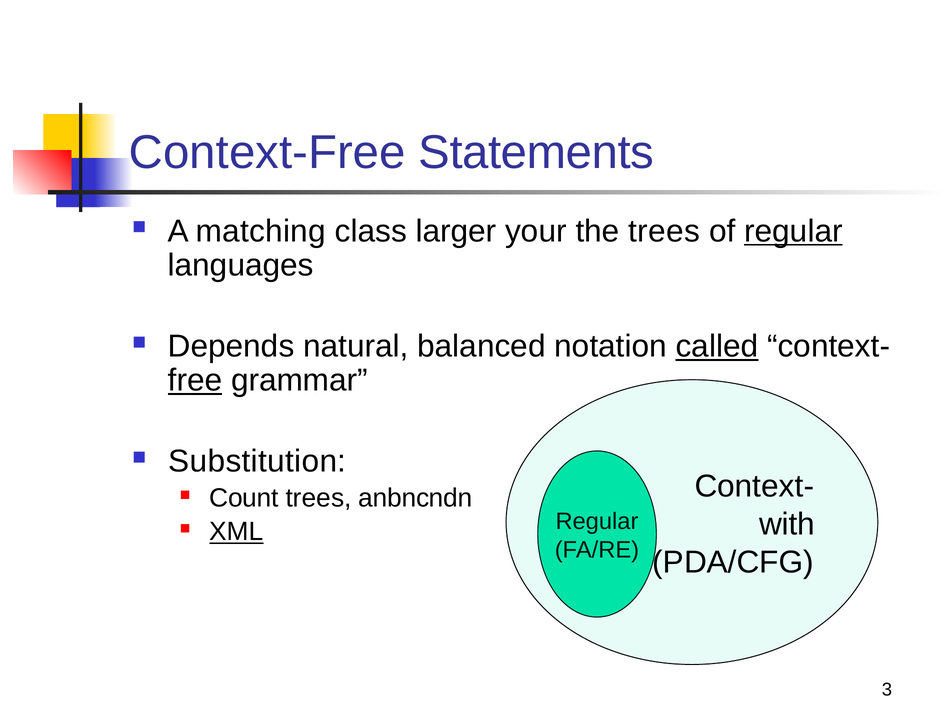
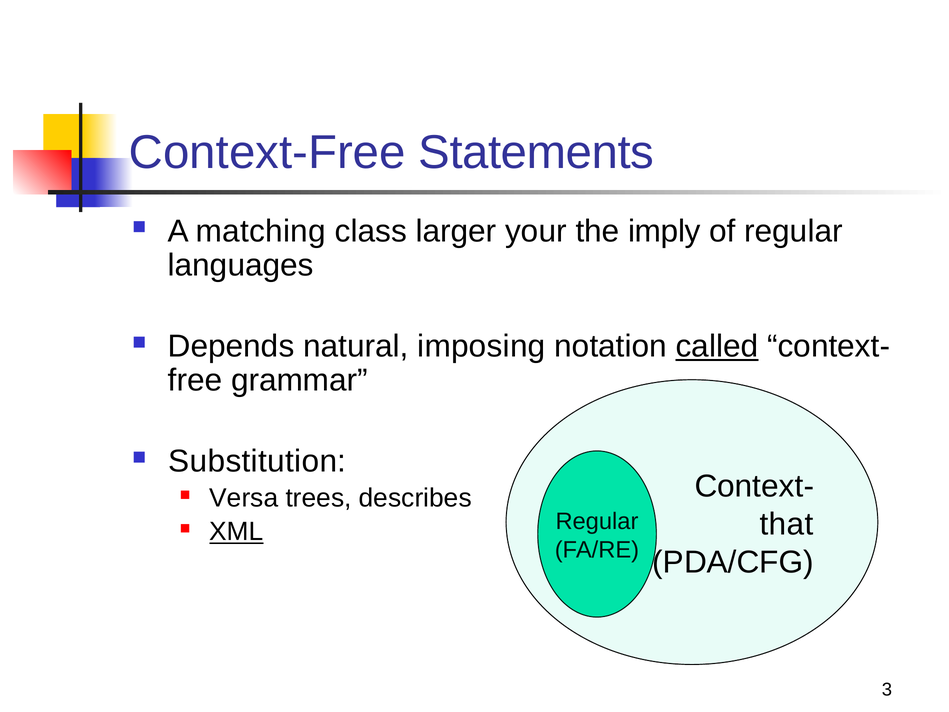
the trees: trees -> imply
regular at (793, 231) underline: present -> none
balanced: balanced -> imposing
free underline: present -> none
Count: Count -> Versa
anbncndn: anbncndn -> describes
with: with -> that
